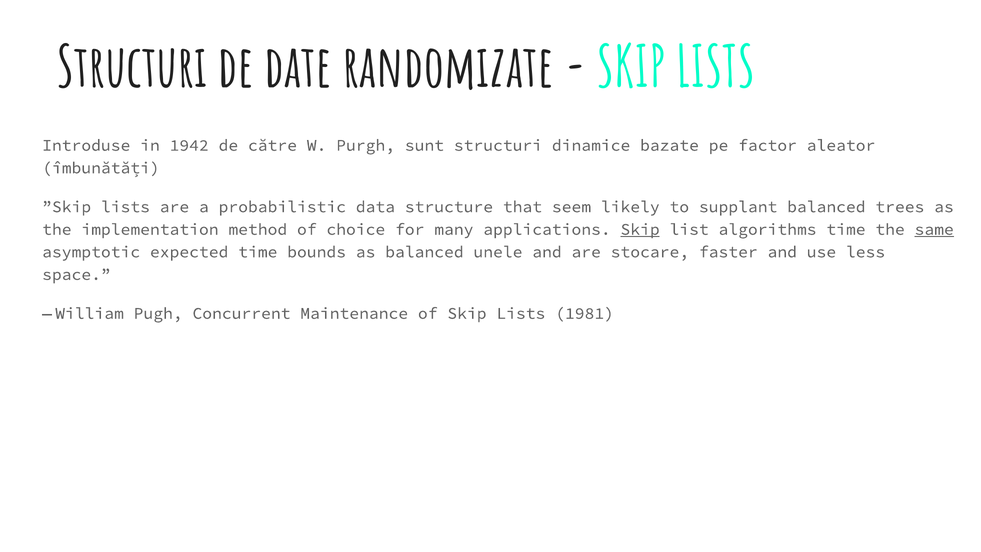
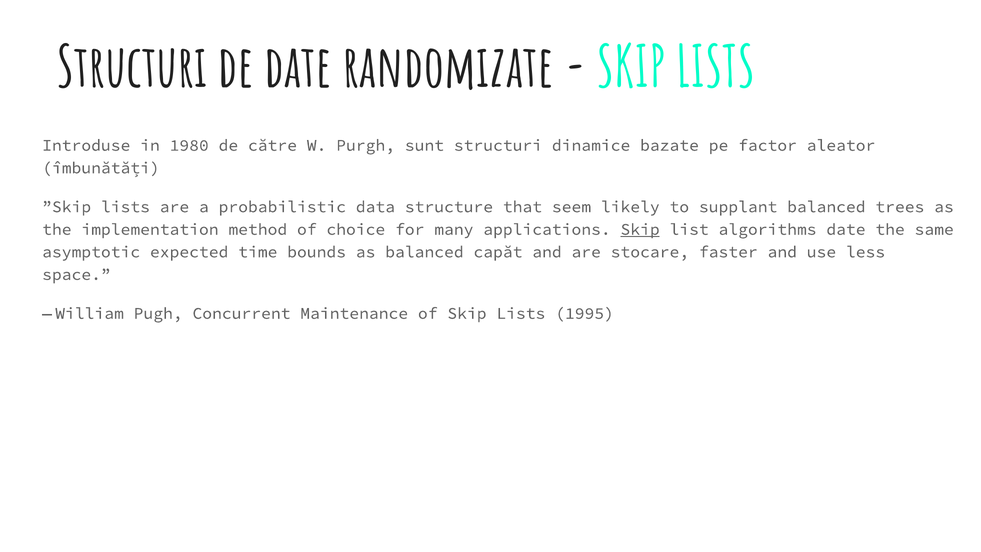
1942: 1942 -> 1980
algorithms time: time -> date
same underline: present -> none
unele: unele -> capăt
1981: 1981 -> 1995
